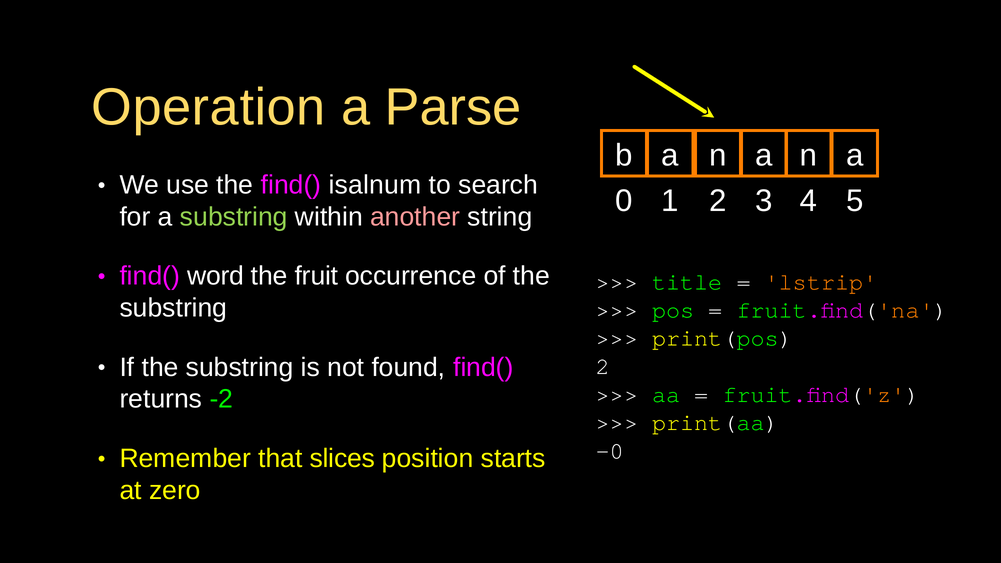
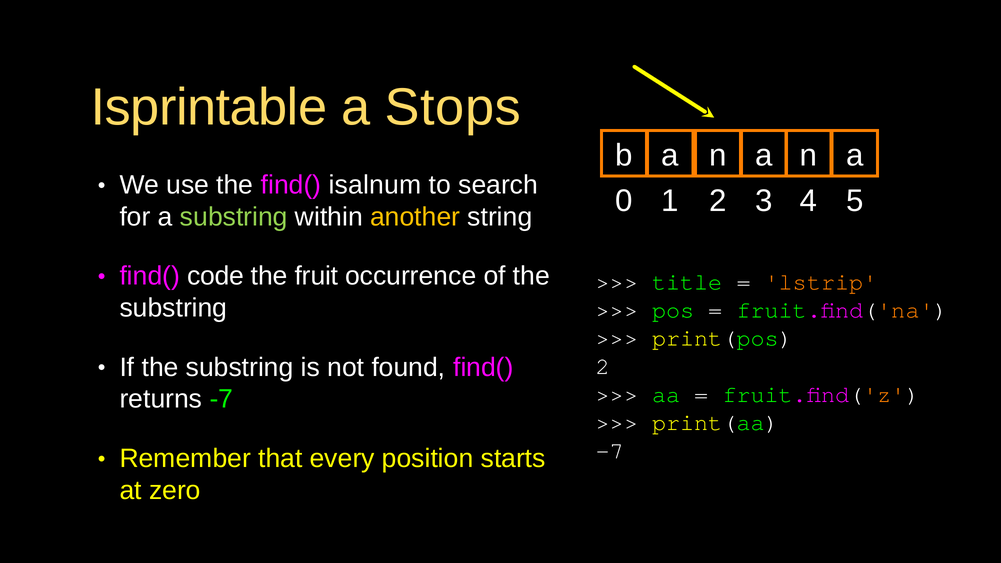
Operation: Operation -> Isprintable
Parse: Parse -> Stops
another colour: pink -> yellow
word: word -> code
returns -2: -2 -> -7
-0 at (610, 451): -0 -> -7
slices: slices -> every
